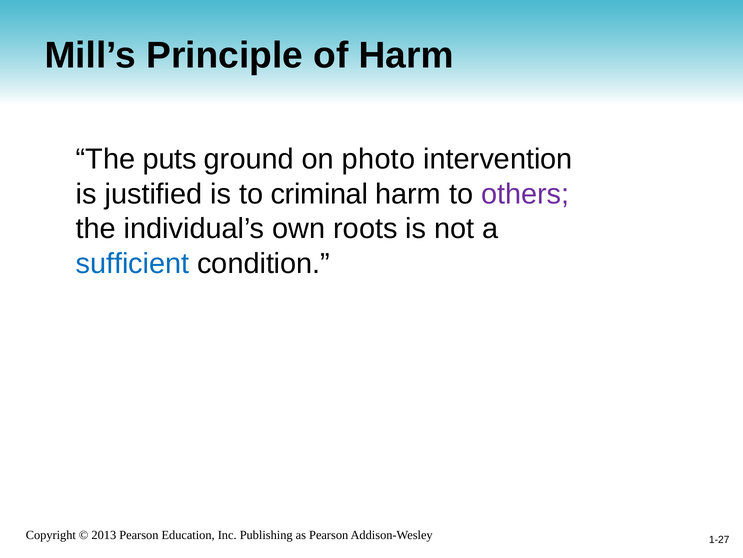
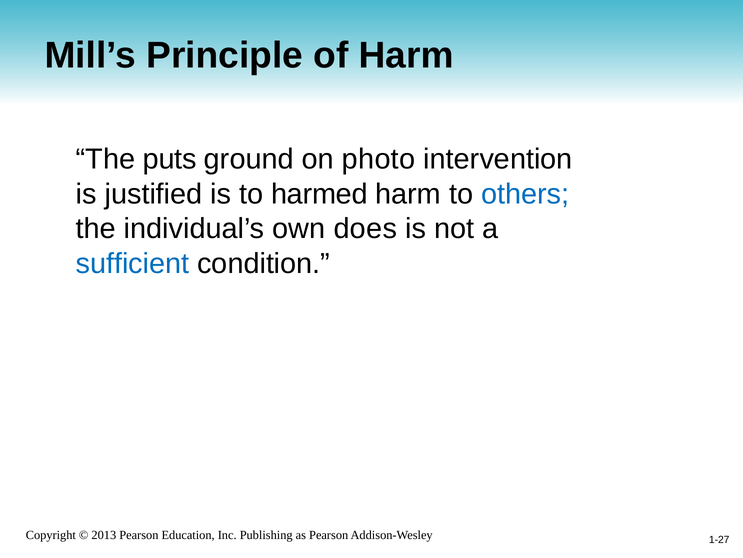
criminal: criminal -> harmed
others colour: purple -> blue
roots: roots -> does
